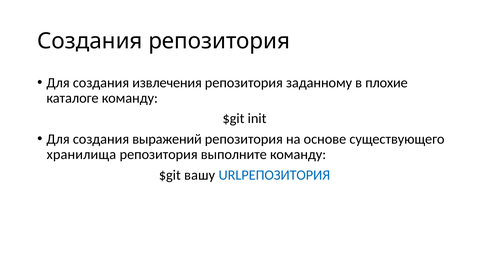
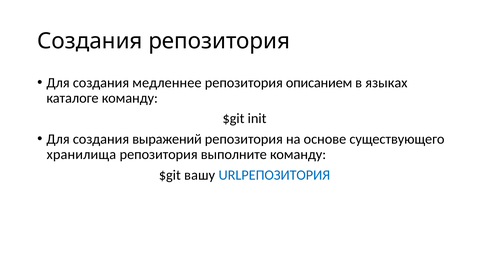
извлечения: извлечения -> медленнее
заданному: заданному -> описанием
плохие: плохие -> языках
